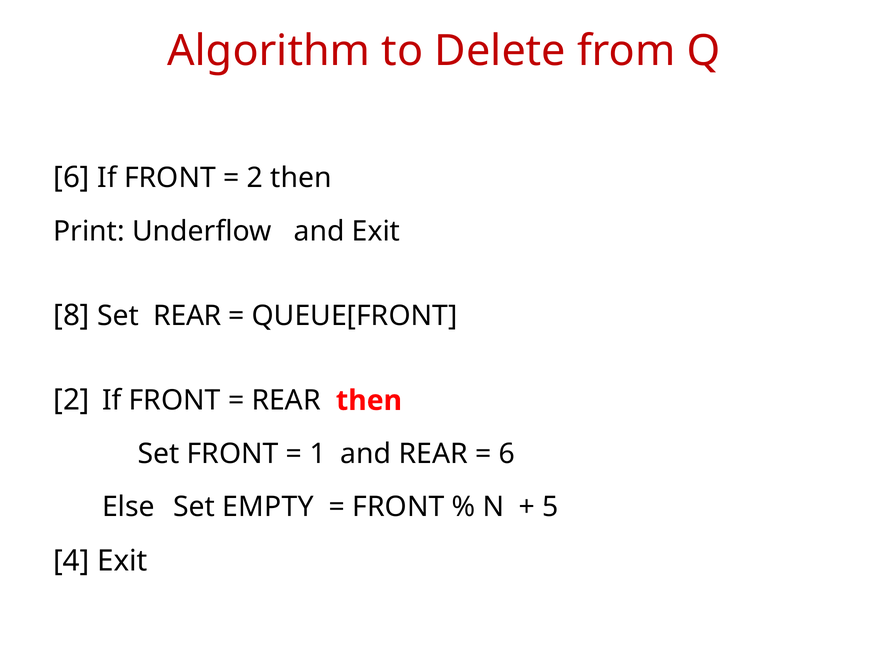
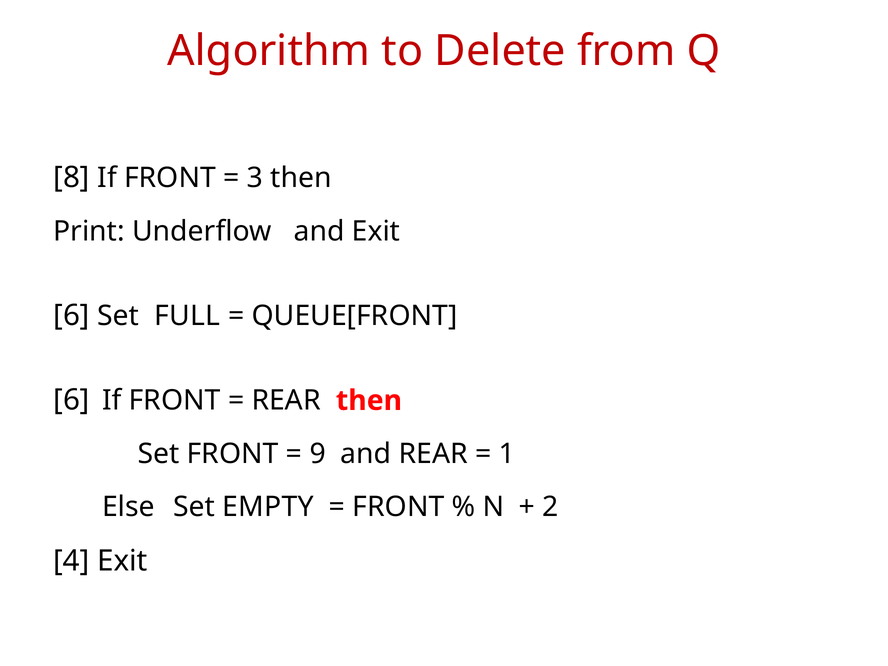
6 at (71, 178): 6 -> 8
2 at (255, 178): 2 -> 3
8 at (71, 315): 8 -> 6
Set REAR: REAR -> FULL
2 at (71, 400): 2 -> 6
1: 1 -> 9
6 at (507, 454): 6 -> 1
5: 5 -> 2
